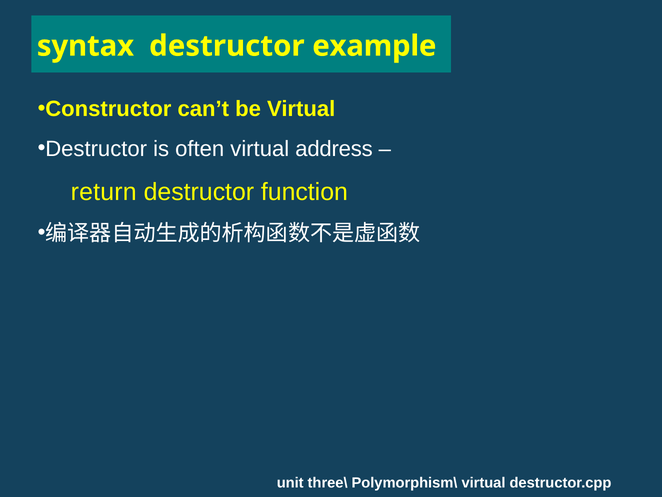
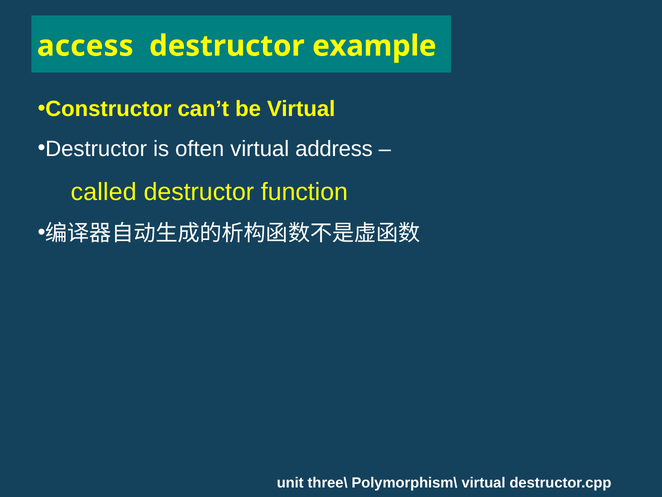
syntax: syntax -> access
return: return -> called
